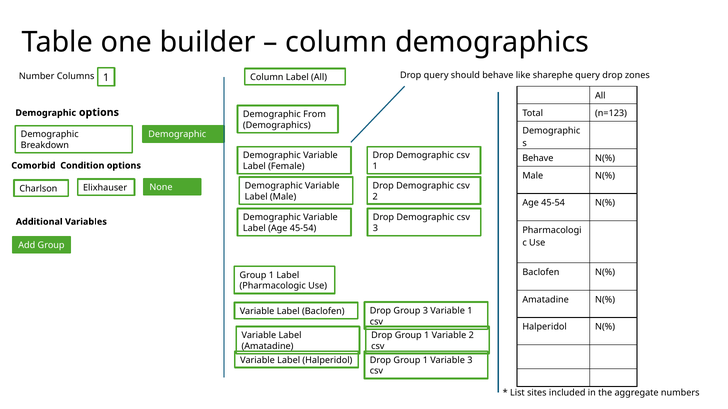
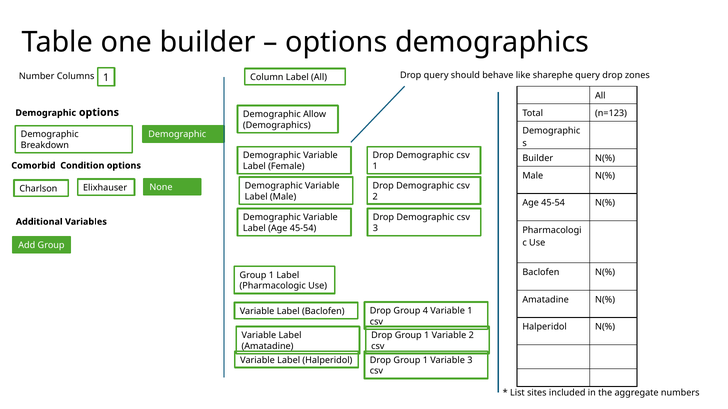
column at (336, 42): column -> options
From: From -> Allow
Behave at (538, 158): Behave -> Builder
Group 3: 3 -> 4
